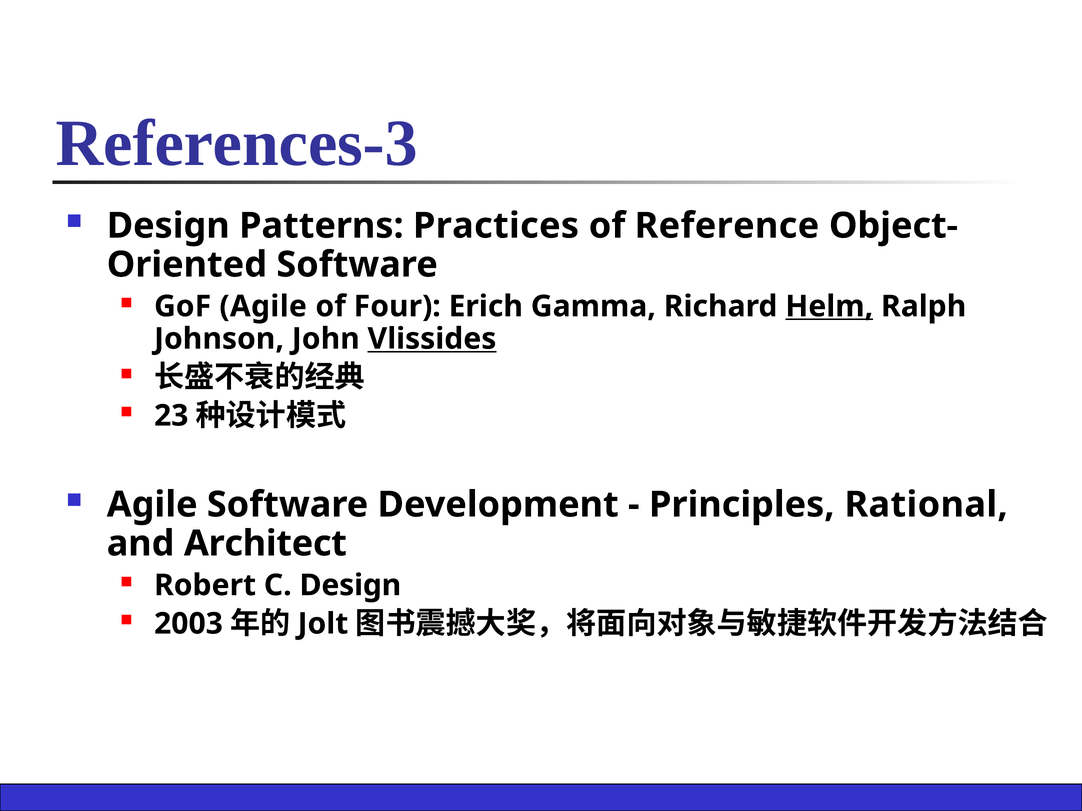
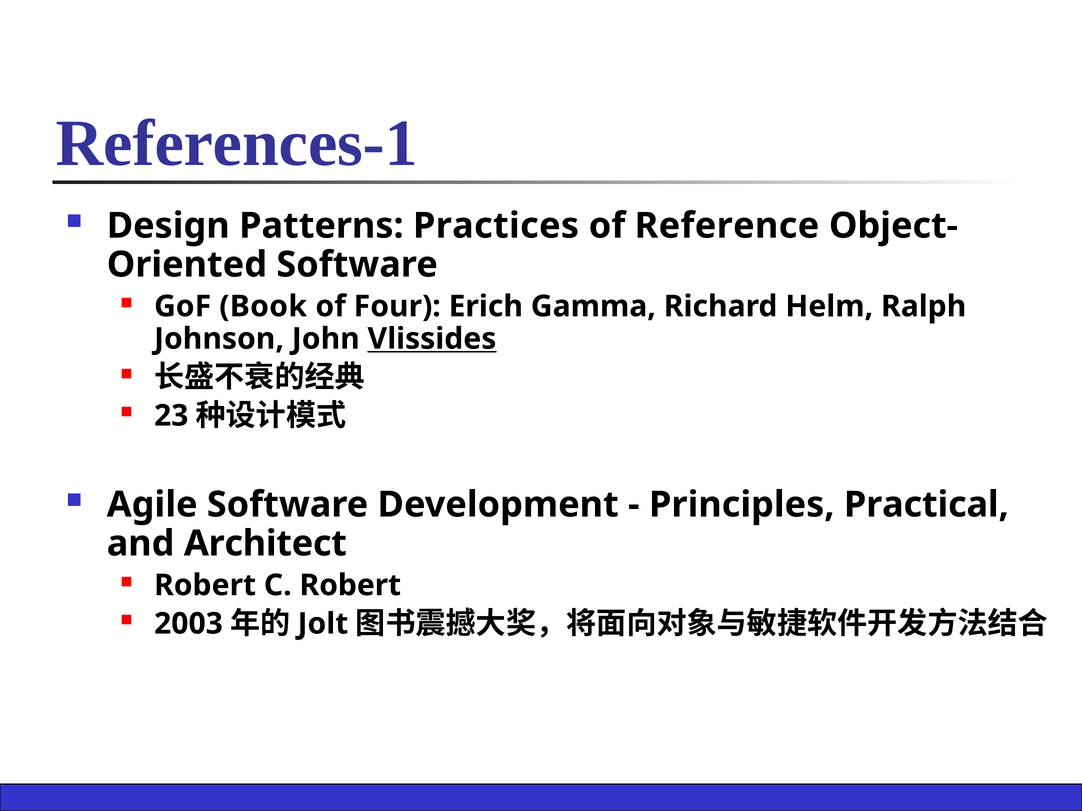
References-3: References-3 -> References-1
GoF Agile: Agile -> Book
Helm underline: present -> none
Rational: Rational -> Practical
C Design: Design -> Robert
